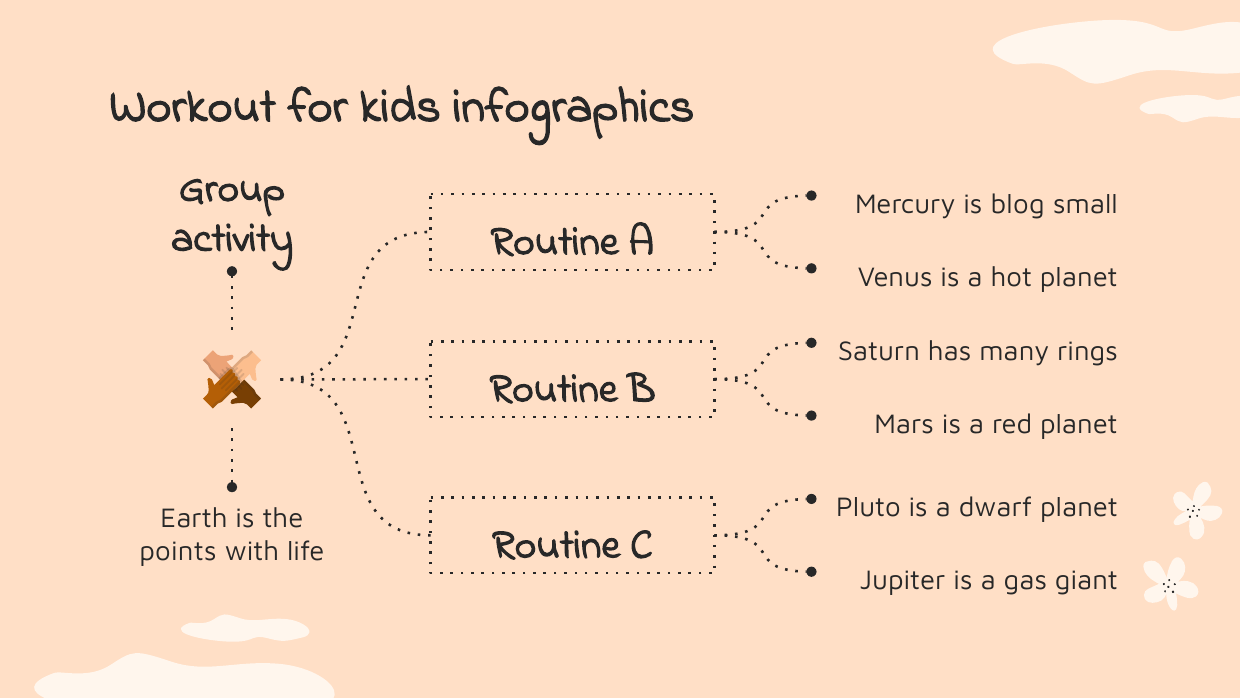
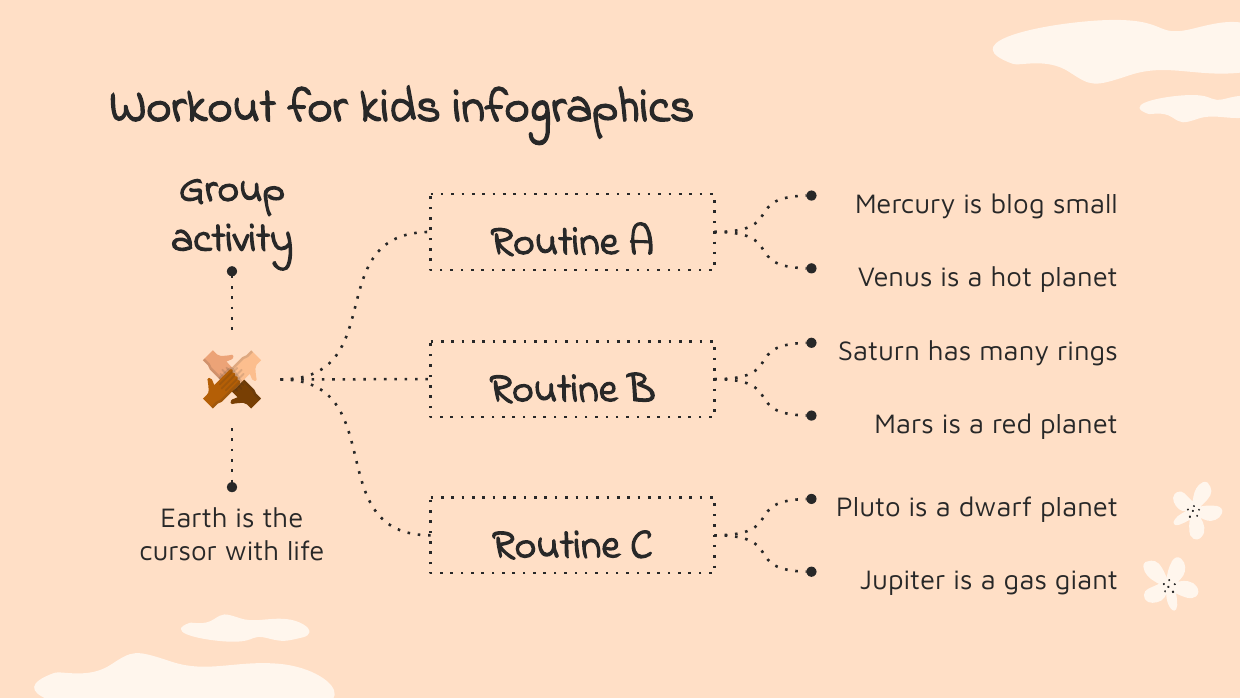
points: points -> cursor
